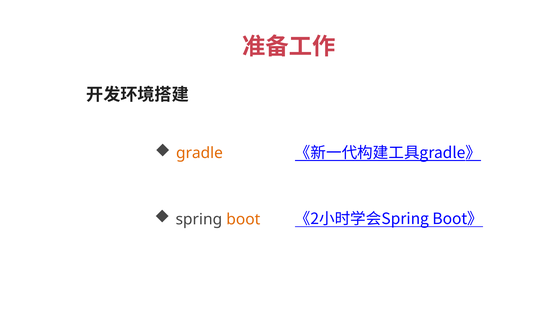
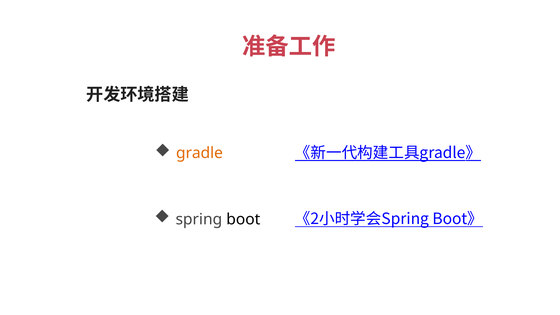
boot colour: orange -> black
